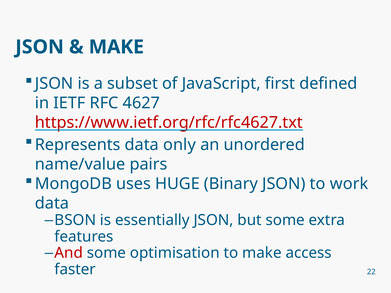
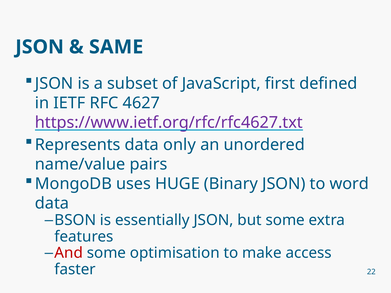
MAKE at (116, 47): MAKE -> SAME
https://www.ietf.org/rfc/rfc4627.txt colour: red -> purple
work: work -> word
